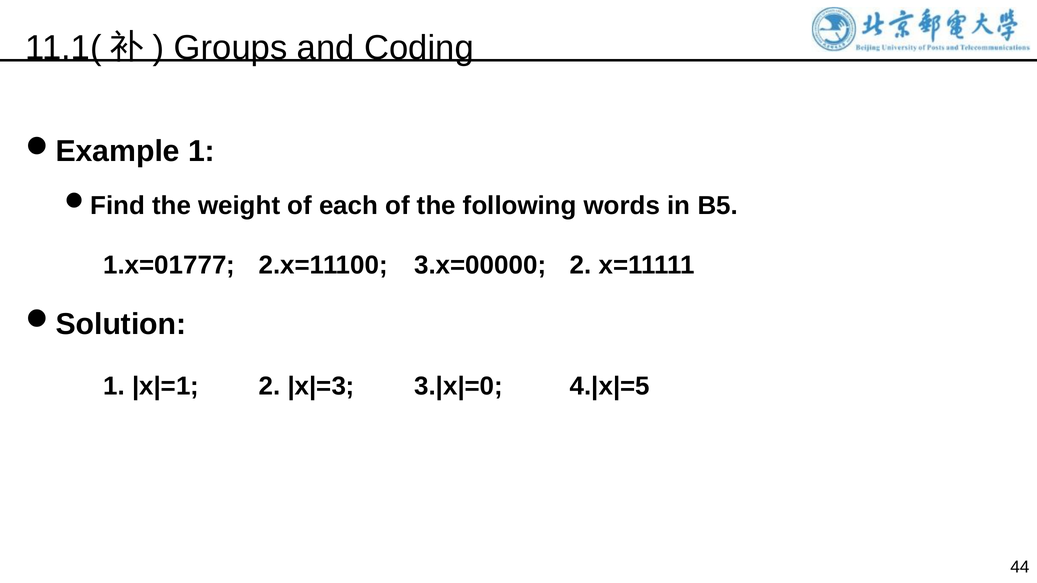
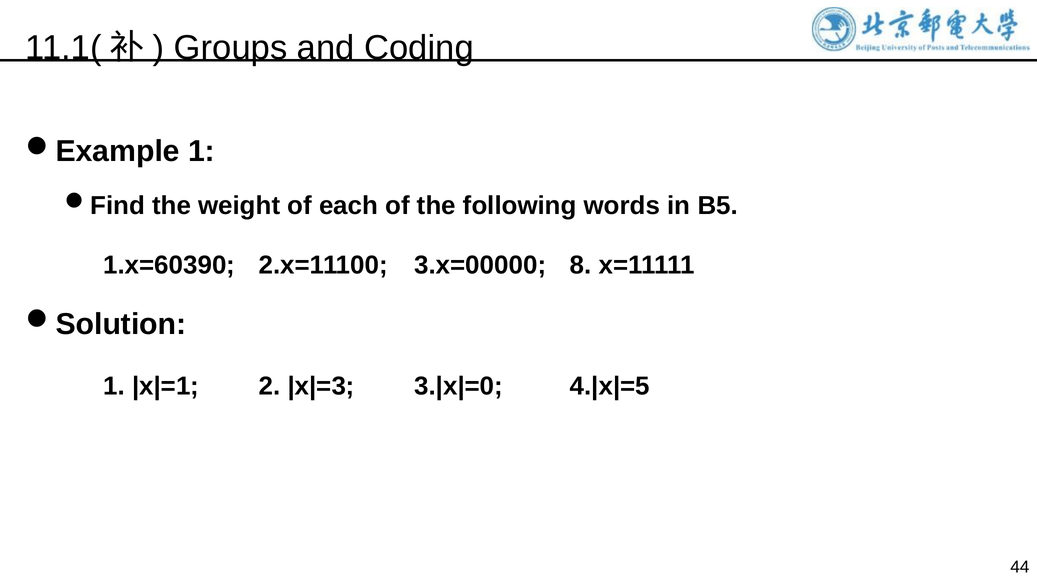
1.x=01777: 1.x=01777 -> 1.x=60390
3.x=00000 2: 2 -> 8
